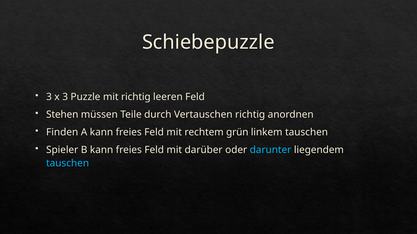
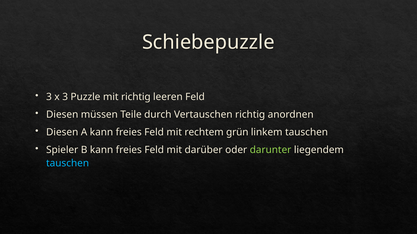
Stehen at (62, 115): Stehen -> Diesen
Finden at (62, 133): Finden -> Diesen
darunter colour: light blue -> light green
